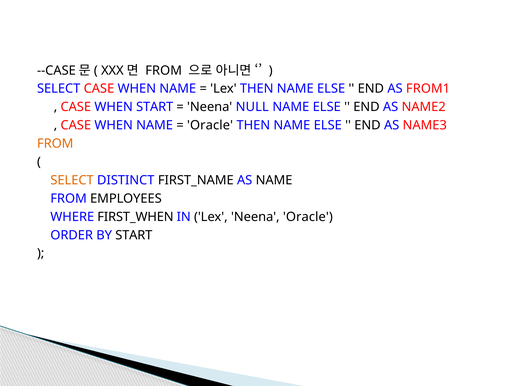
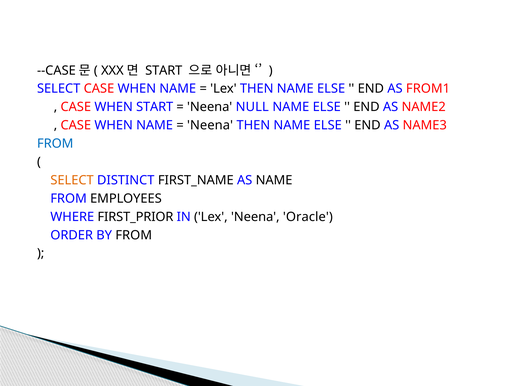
FROM at (164, 70): FROM -> START
Oracle at (210, 125): Oracle -> Neena
FROM at (55, 144) colour: orange -> blue
FIRST_WHEN: FIRST_WHEN -> FIRST_PRIOR
BY START: START -> FROM
